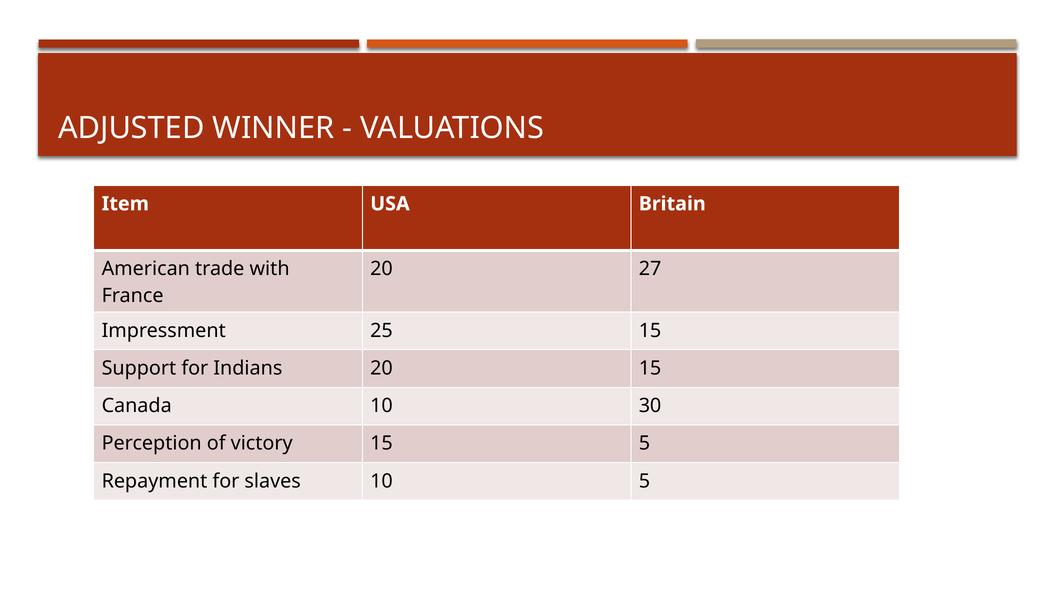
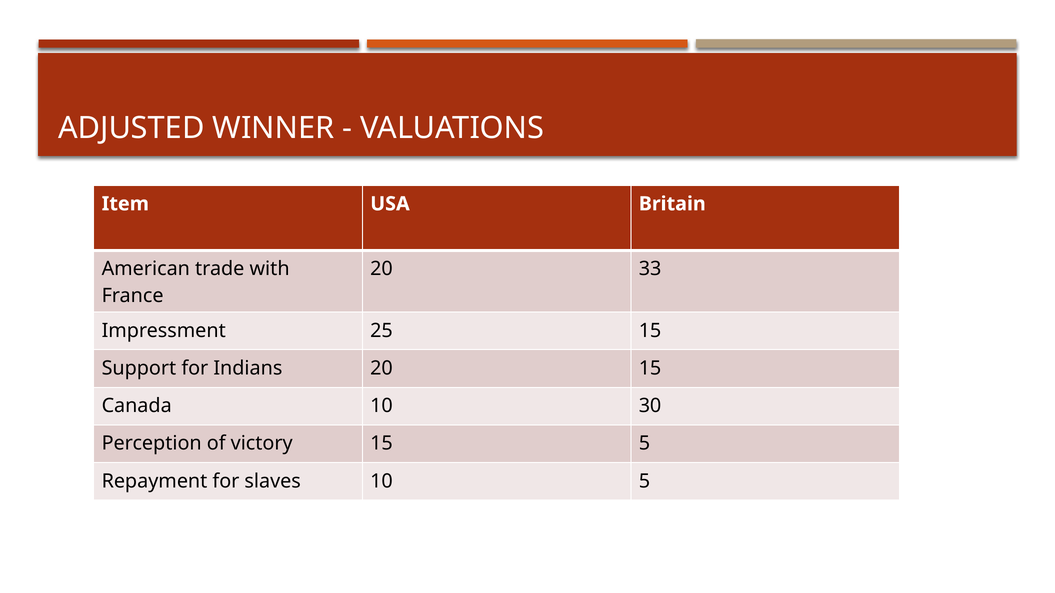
27: 27 -> 33
